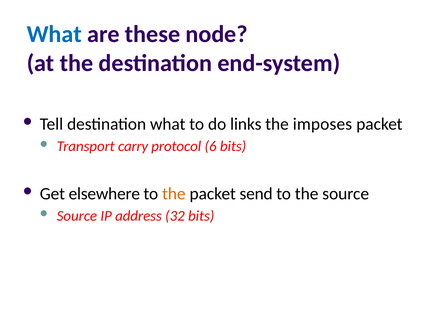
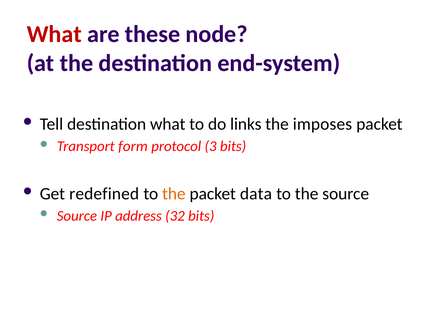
What at (54, 34) colour: blue -> red
carry: carry -> form
6: 6 -> 3
elsewhere: elsewhere -> redefined
send: send -> data
